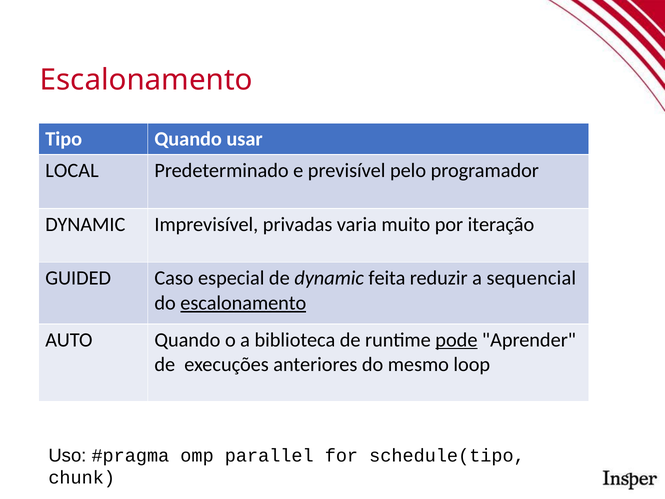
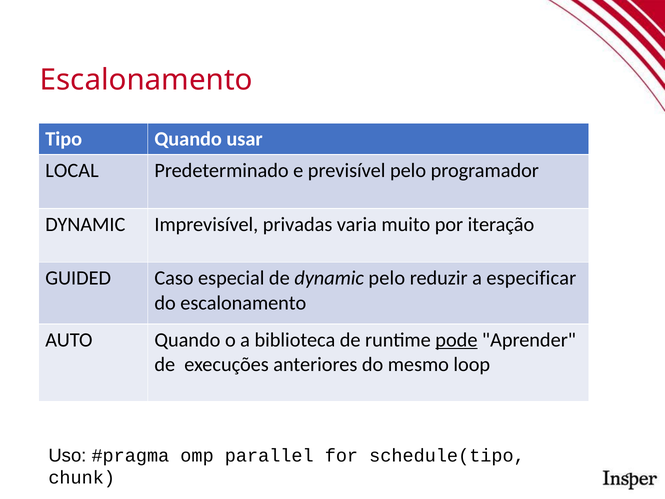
dynamic feita: feita -> pelo
sequencial: sequencial -> especificar
escalonamento at (243, 303) underline: present -> none
